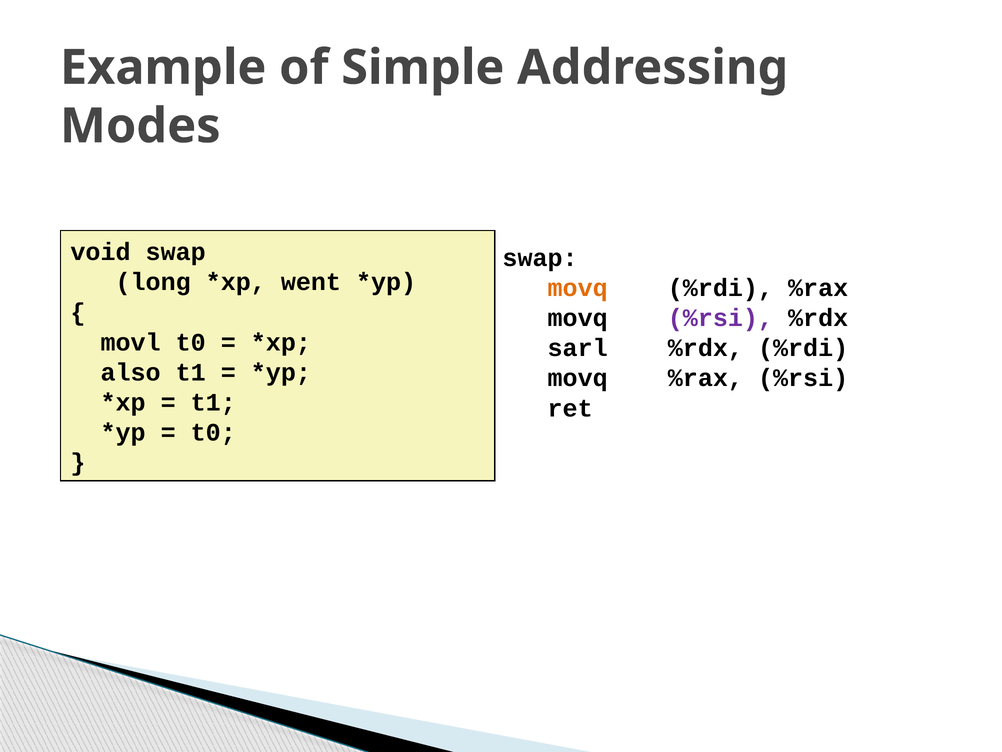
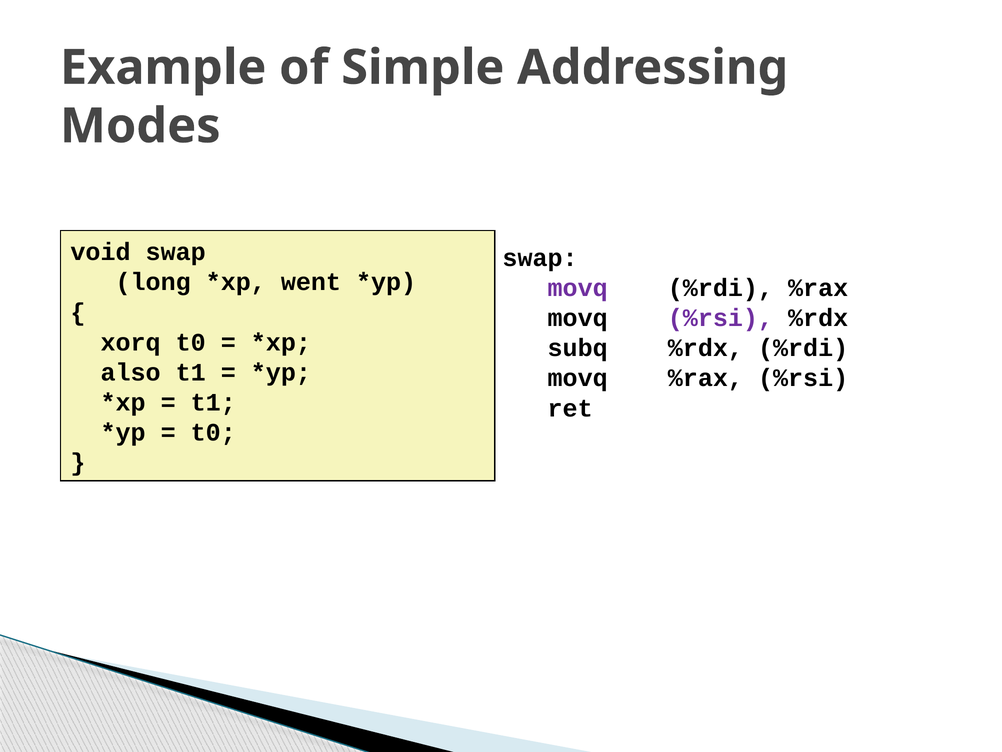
movq at (578, 288) colour: orange -> purple
movl: movl -> xorq
sarl: sarl -> subq
